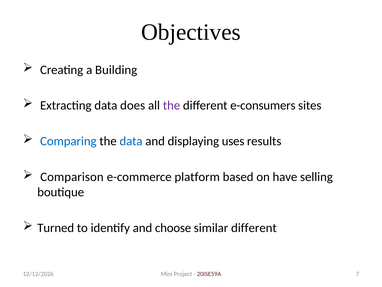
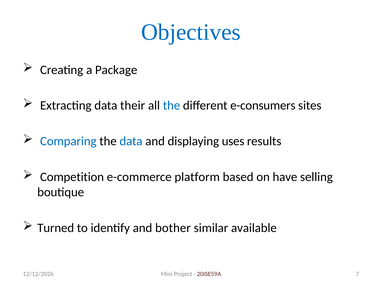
Objectives colour: black -> blue
Building: Building -> Package
does: does -> their
the at (172, 105) colour: purple -> blue
Comparison: Comparison -> Competition
choose: choose -> bother
similar different: different -> available
